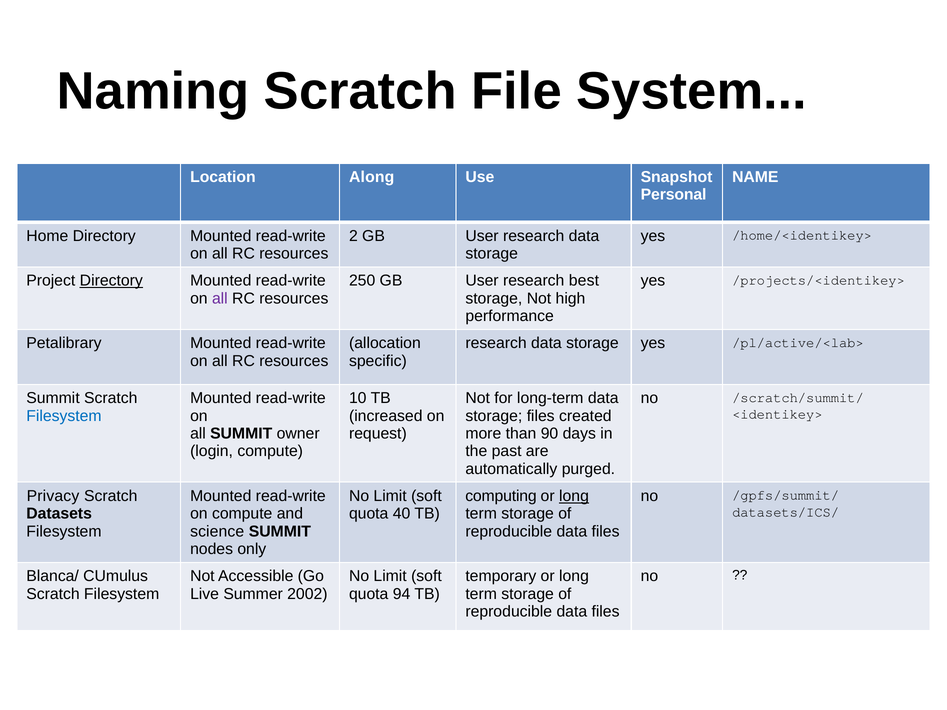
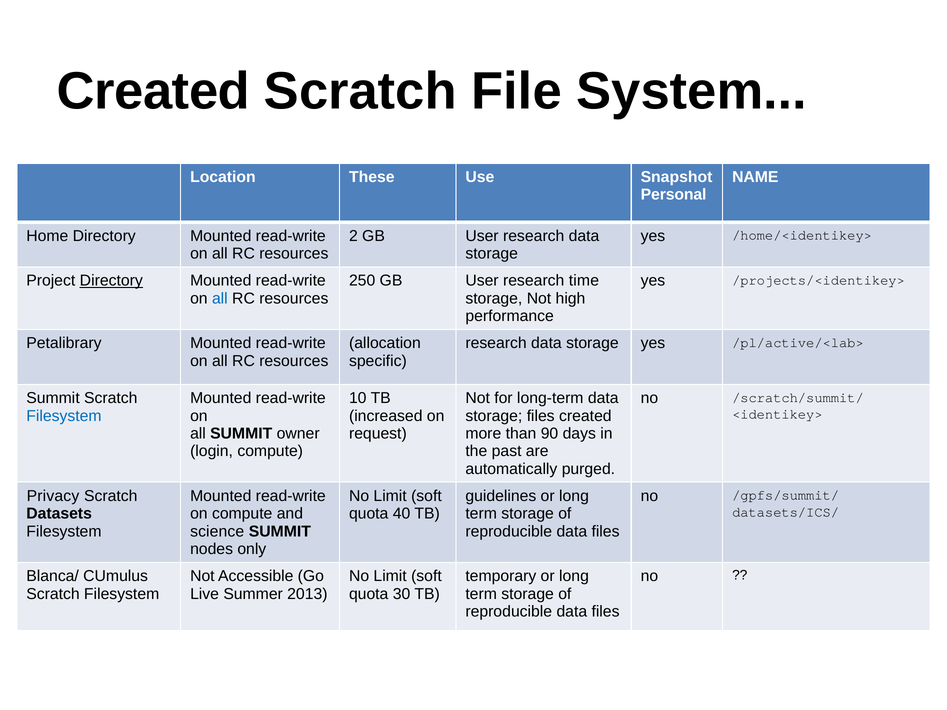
Naming at (153, 91): Naming -> Created
Along: Along -> These
best: best -> time
all at (220, 299) colour: purple -> blue
computing: computing -> guidelines
long at (574, 496) underline: present -> none
2002: 2002 -> 2013
94: 94 -> 30
